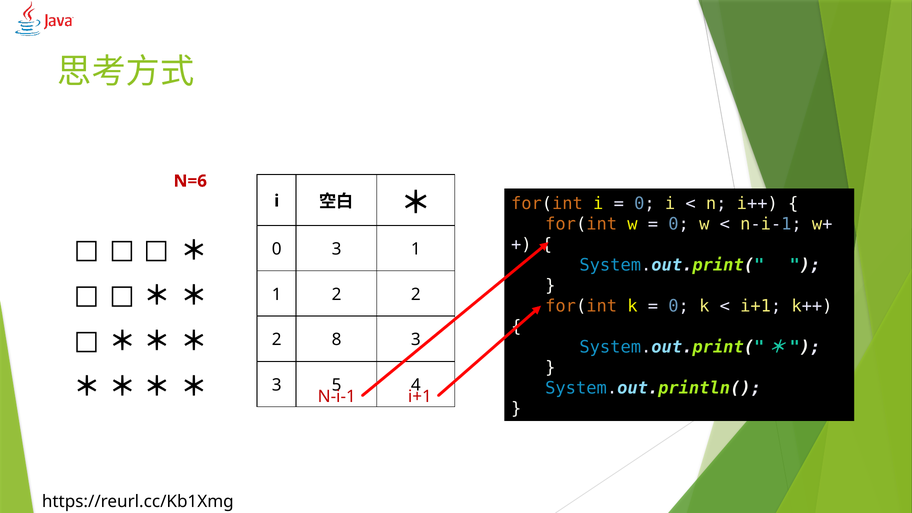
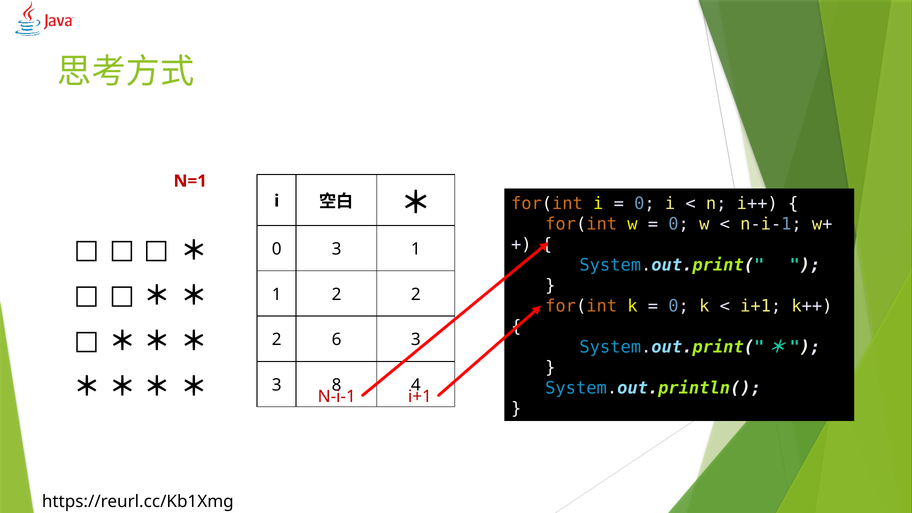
N=6: N=6 -> N=1
8: 8 -> 6
5: 5 -> 8
